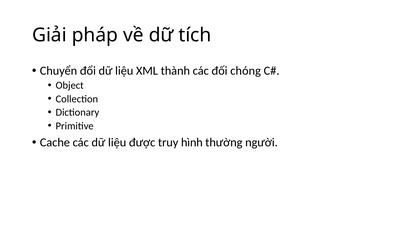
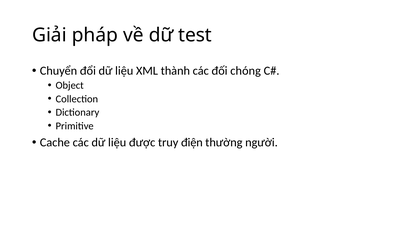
tích: tích -> test
hình: hình -> điện
